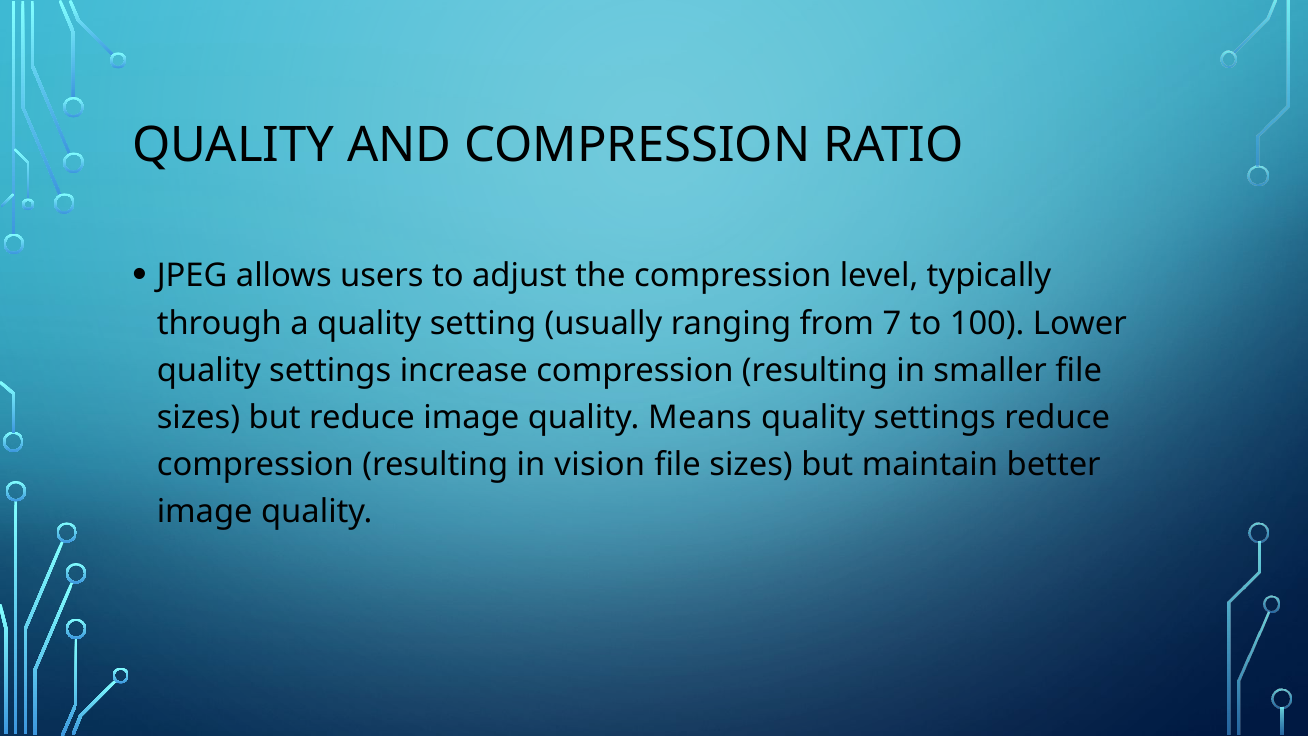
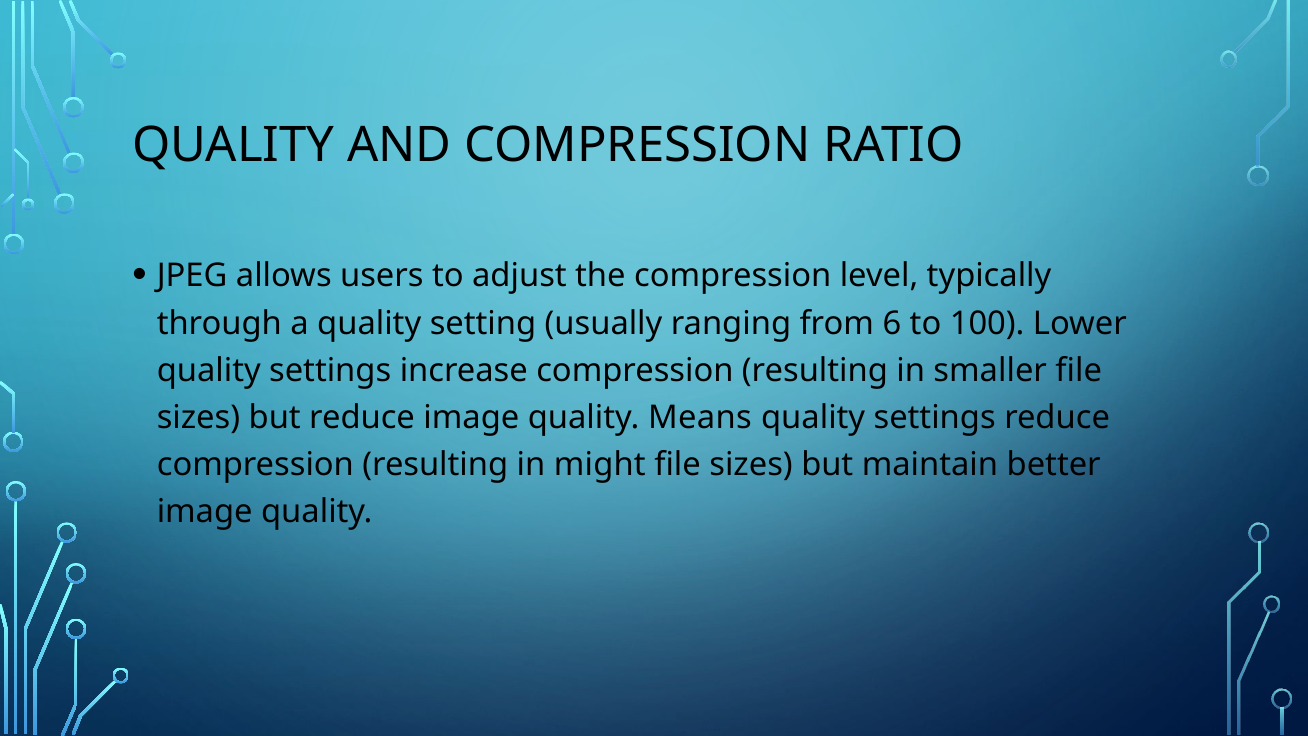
7: 7 -> 6
vision: vision -> might
